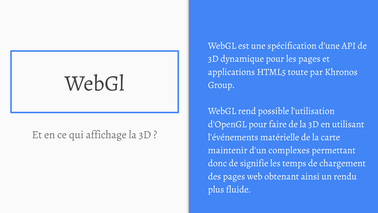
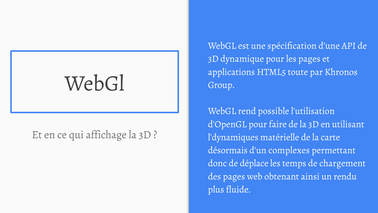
l'événements: l'événements -> l'dynamiques
maintenir: maintenir -> désormais
signifie: signifie -> déplace
